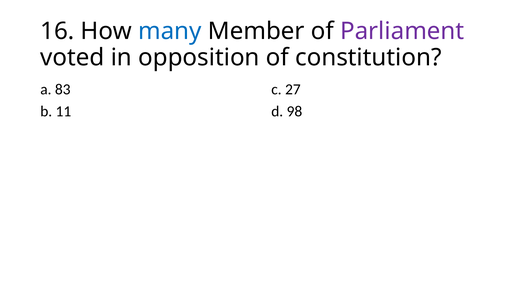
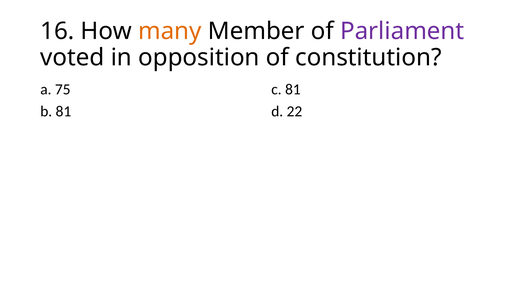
many colour: blue -> orange
83: 83 -> 75
c 27: 27 -> 81
b 11: 11 -> 81
98: 98 -> 22
